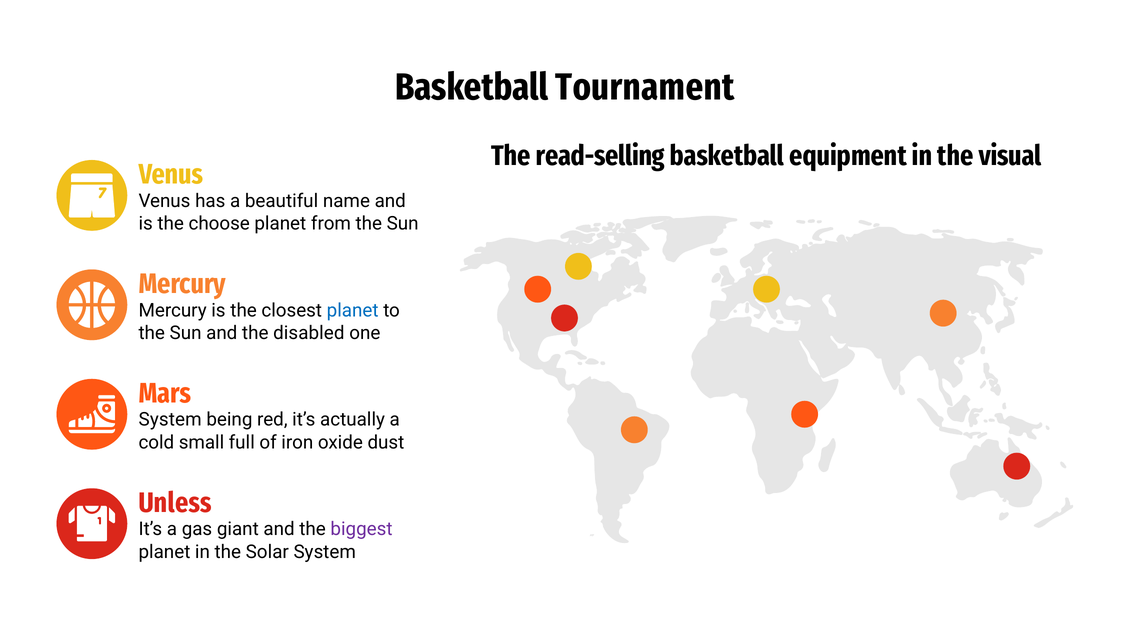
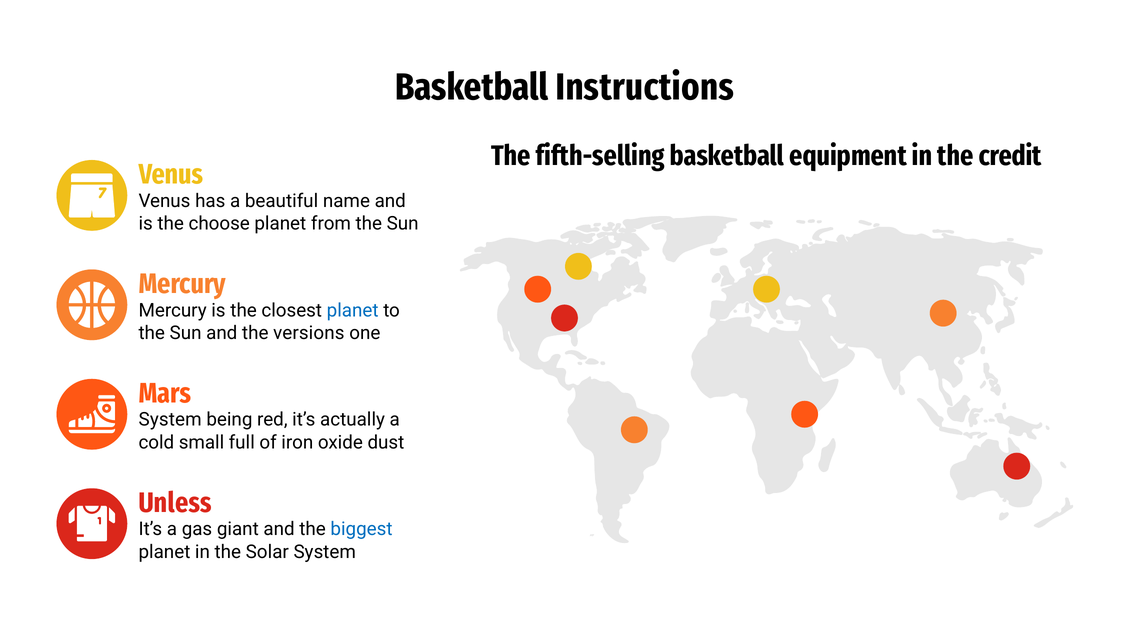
Tournament: Tournament -> Instructions
read-selling: read-selling -> fifth-selling
visual: visual -> credit
disabled: disabled -> versions
biggest colour: purple -> blue
